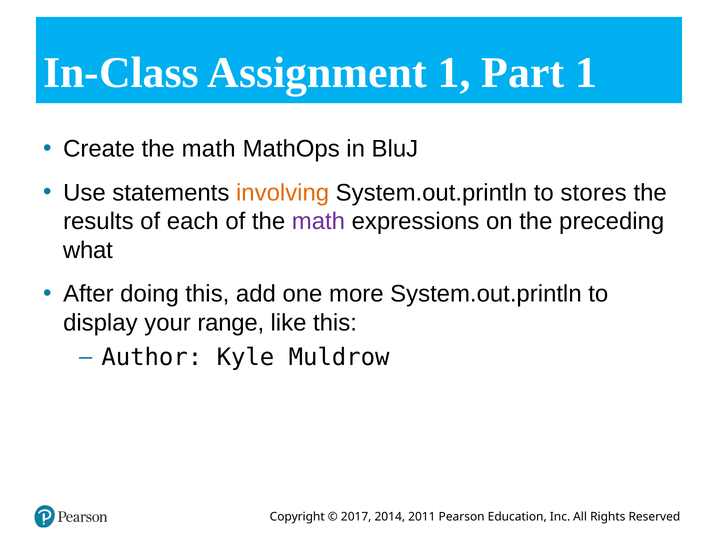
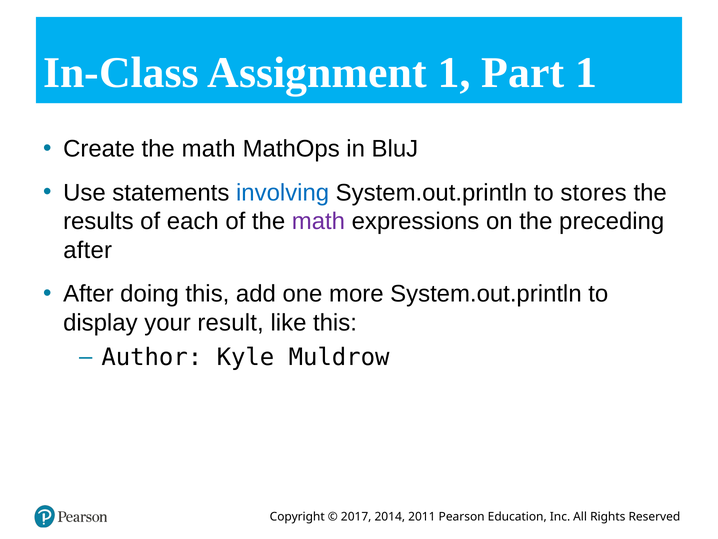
involving colour: orange -> blue
what at (88, 250): what -> after
range: range -> result
